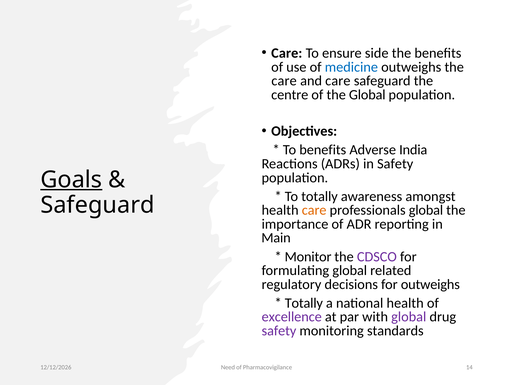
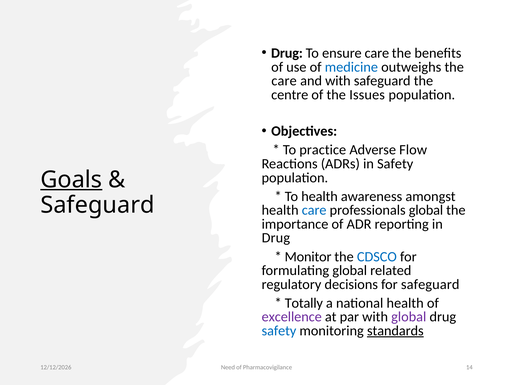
Care at (287, 53): Care -> Drug
ensure side: side -> care
and care: care -> with
the Global: Global -> Issues
To benefits: benefits -> practice
India: India -> Flow
To totally: totally -> health
care at (314, 210) colour: orange -> blue
Main at (276, 238): Main -> Drug
CDSCO colour: purple -> blue
for outweighs: outweighs -> safeguard
safety at (279, 331) colour: purple -> blue
standards underline: none -> present
